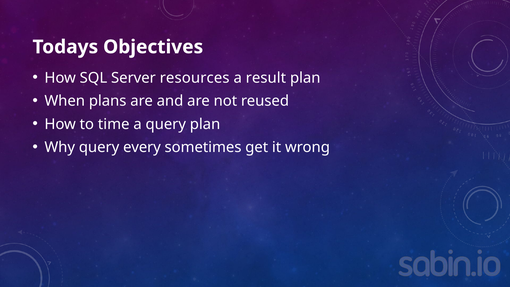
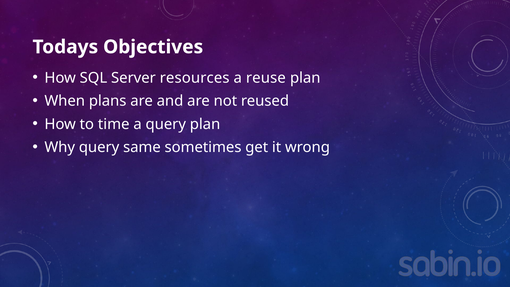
result: result -> reuse
every: every -> same
